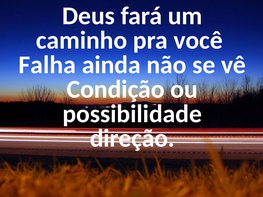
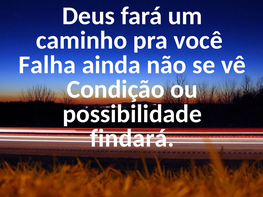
direção: direção -> findará
